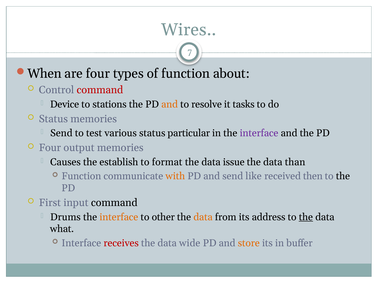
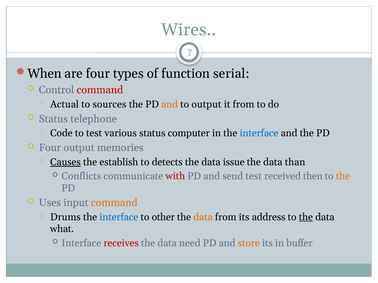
about: about -> serial
Device: Device -> Actual
stations: stations -> sources
to resolve: resolve -> output
it tasks: tasks -> from
Status memories: memories -> telephone
Send at (61, 133): Send -> Code
particular: particular -> computer
interface at (259, 133) colour: purple -> blue
Causes underline: none -> present
format: format -> detects
Function at (81, 176): Function -> Conflicts
with colour: orange -> red
send like: like -> test
the at (343, 176) colour: black -> orange
First: First -> Uses
command at (114, 203) colour: black -> orange
interface at (119, 217) colour: orange -> blue
wide: wide -> need
